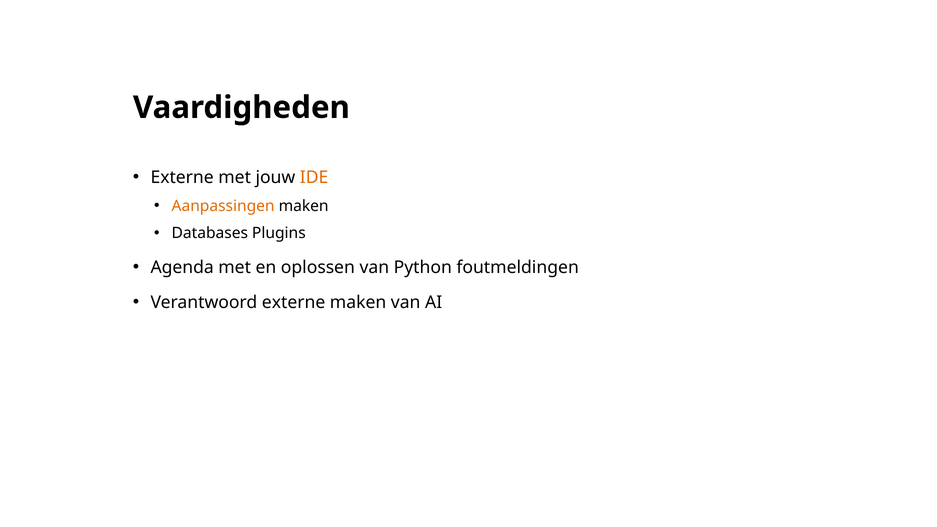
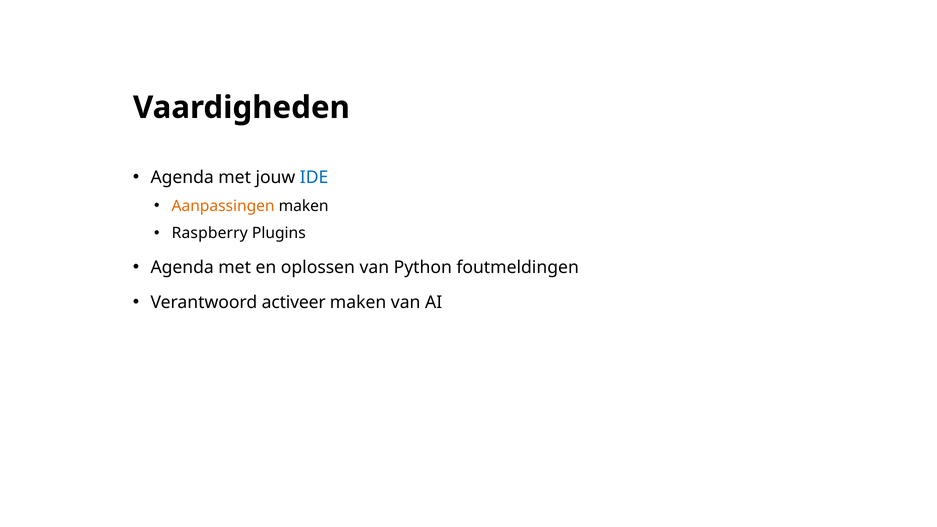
Externe at (182, 178): Externe -> Agenda
IDE colour: orange -> blue
Databases: Databases -> Raspberry
Verantwoord externe: externe -> activeer
